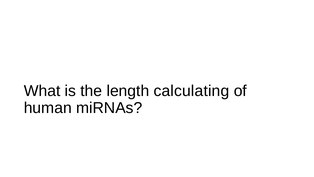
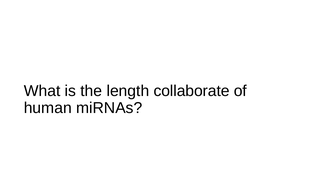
calculating: calculating -> collaborate
